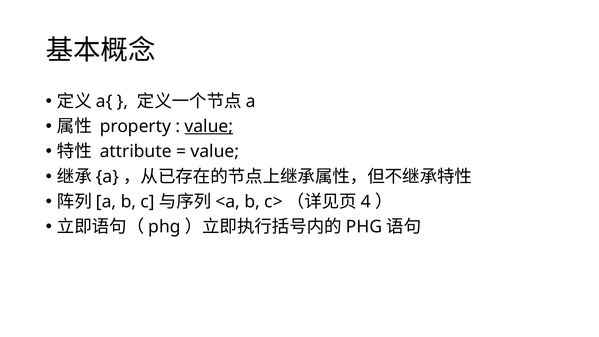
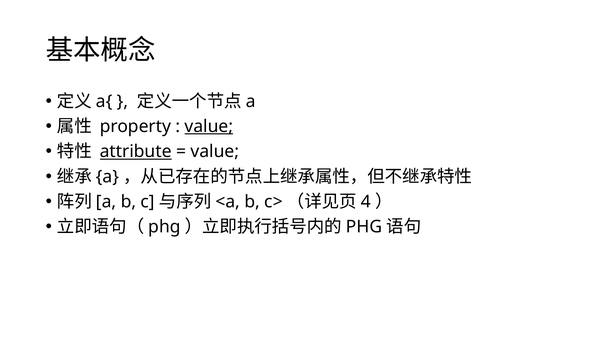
attribute underline: none -> present
